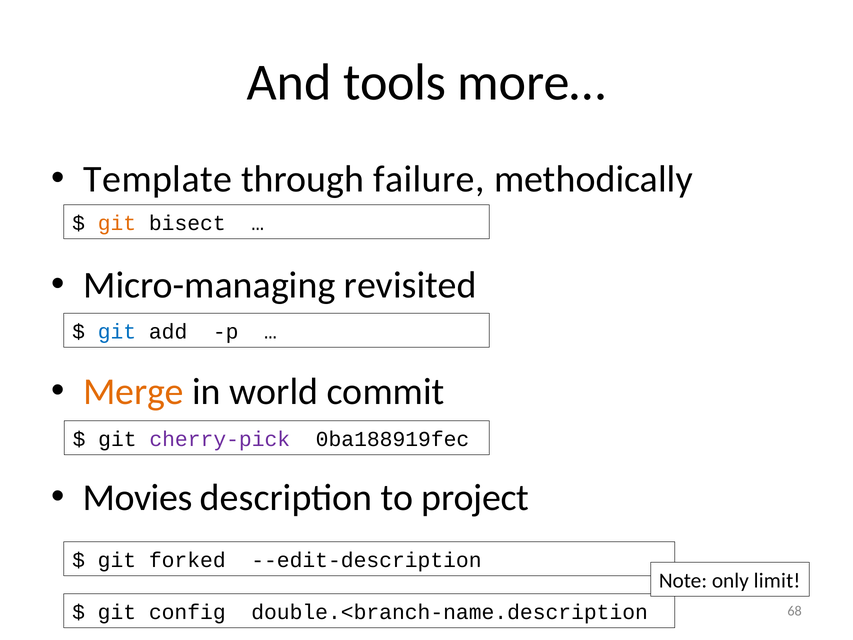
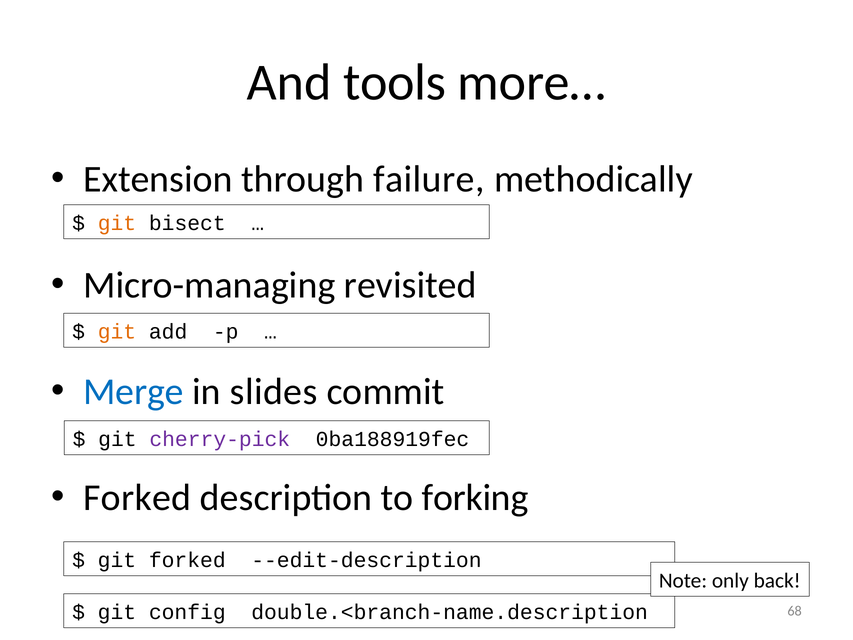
Template: Template -> Extension
git at (117, 332) colour: blue -> orange
Merge colour: orange -> blue
world: world -> slides
Movies at (137, 498): Movies -> Forked
project: project -> forking
limit: limit -> back
